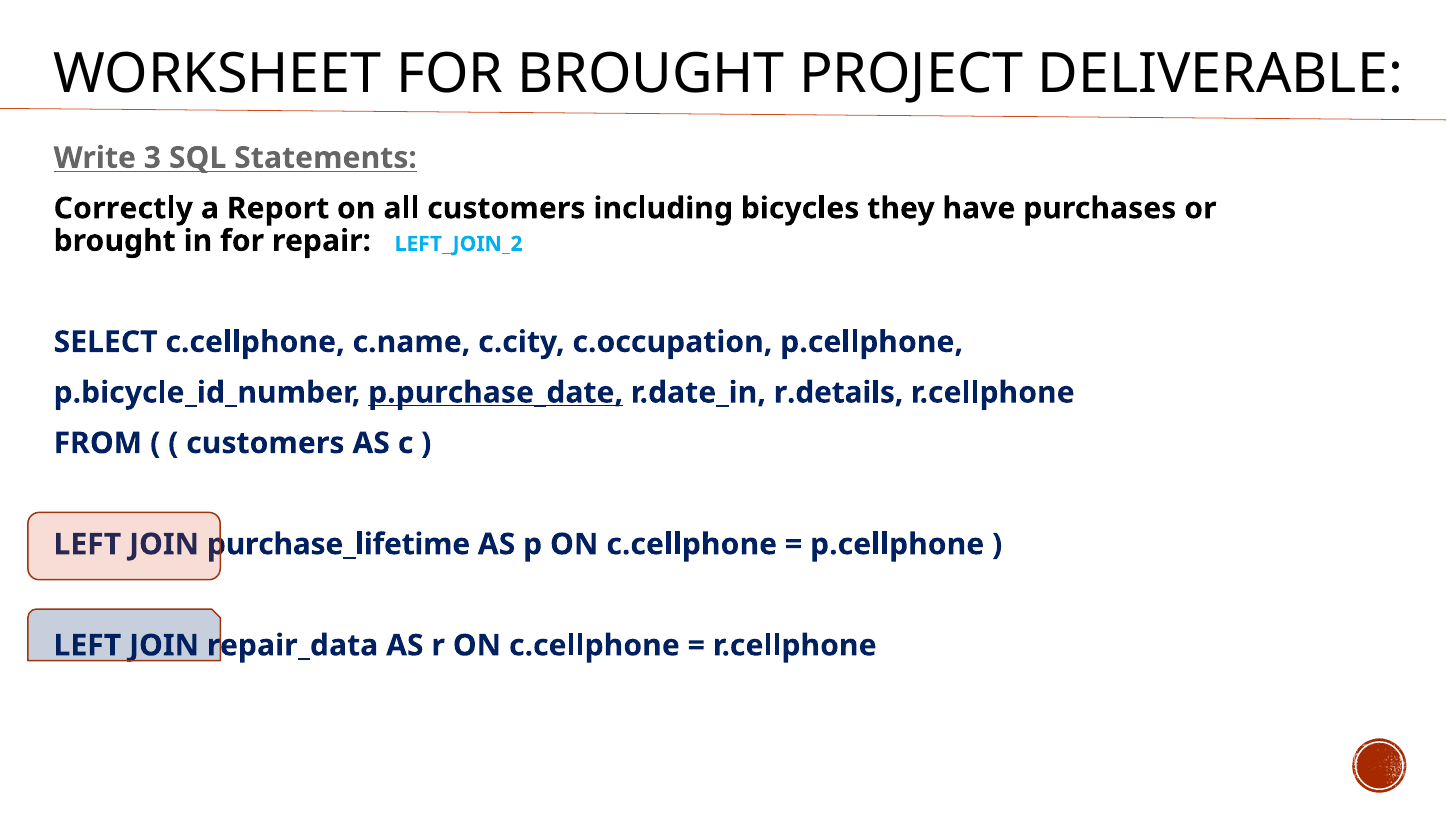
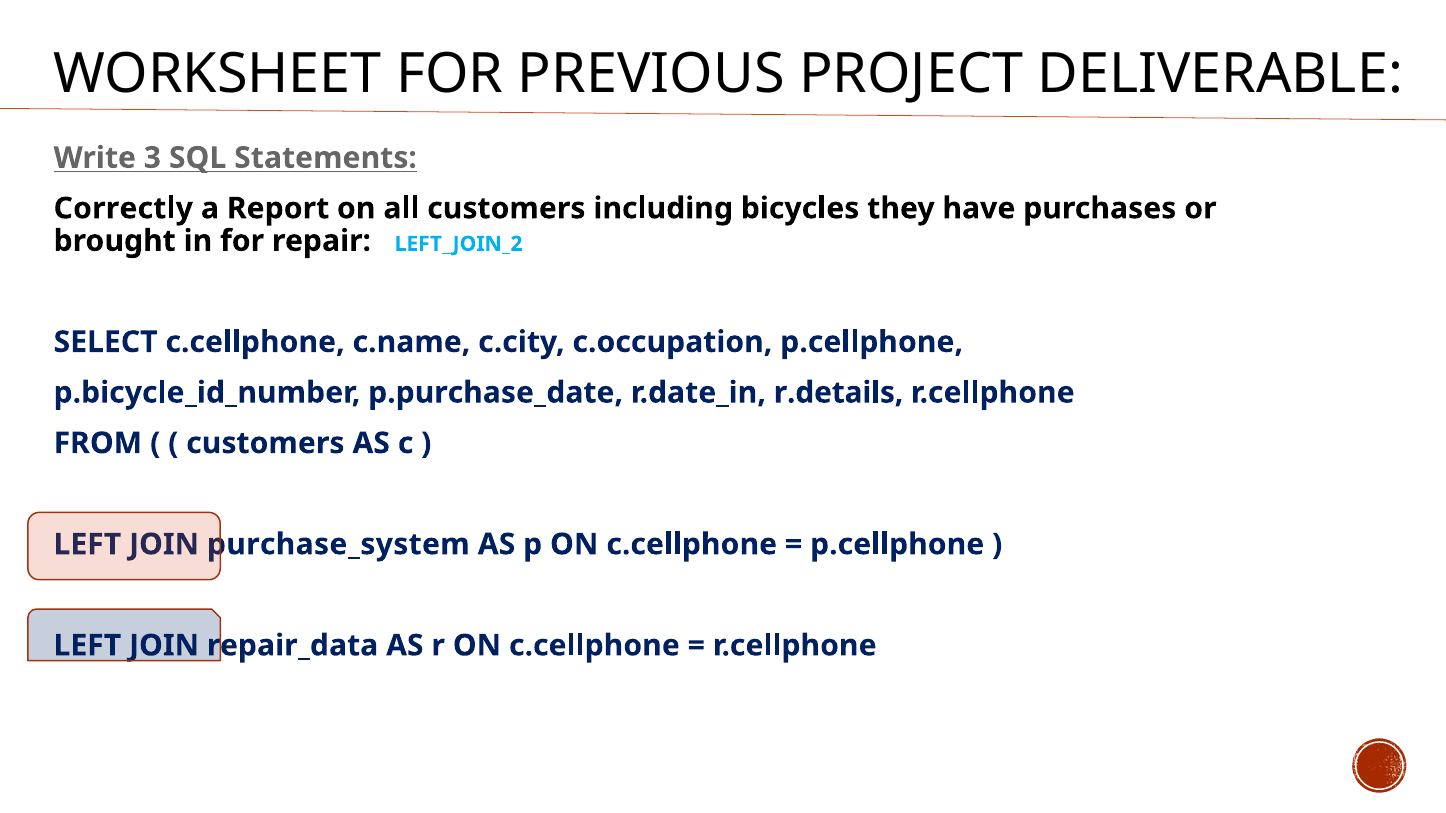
FOR BROUGHT: BROUGHT -> PREVIOUS
p.purchase_date underline: present -> none
purchase_lifetime: purchase_lifetime -> purchase_system
